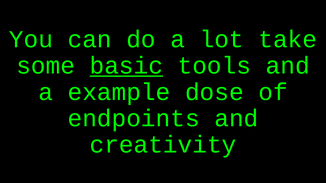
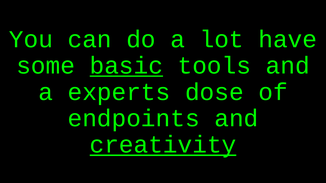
take: take -> have
example: example -> experts
creativity underline: none -> present
